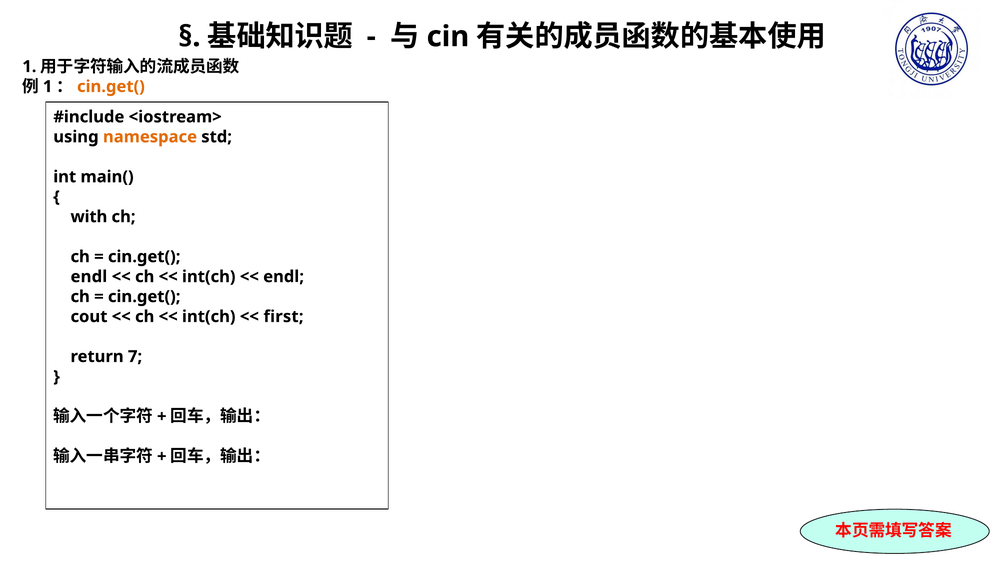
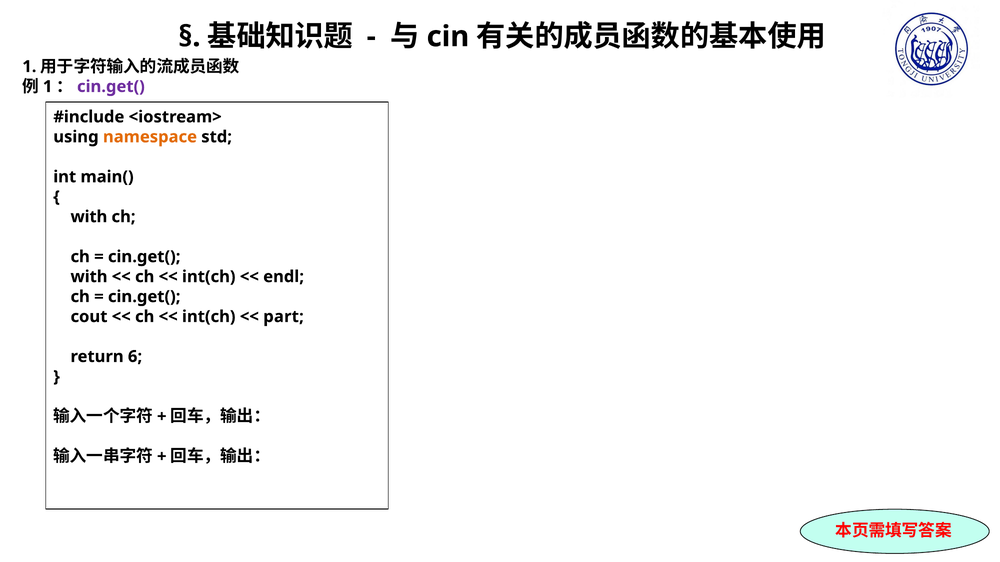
cin.get( at (111, 87) colour: orange -> purple
endl at (89, 277): endl -> with
first: first -> part
7: 7 -> 6
